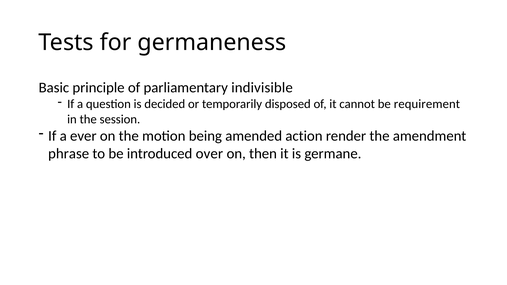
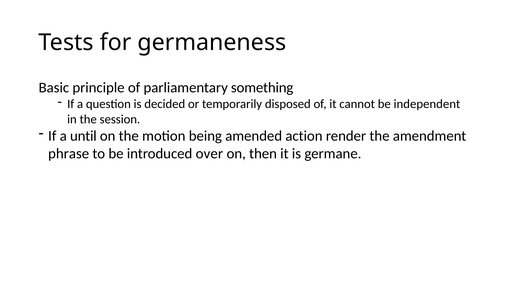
indivisible: indivisible -> something
requirement: requirement -> independent
ever: ever -> until
